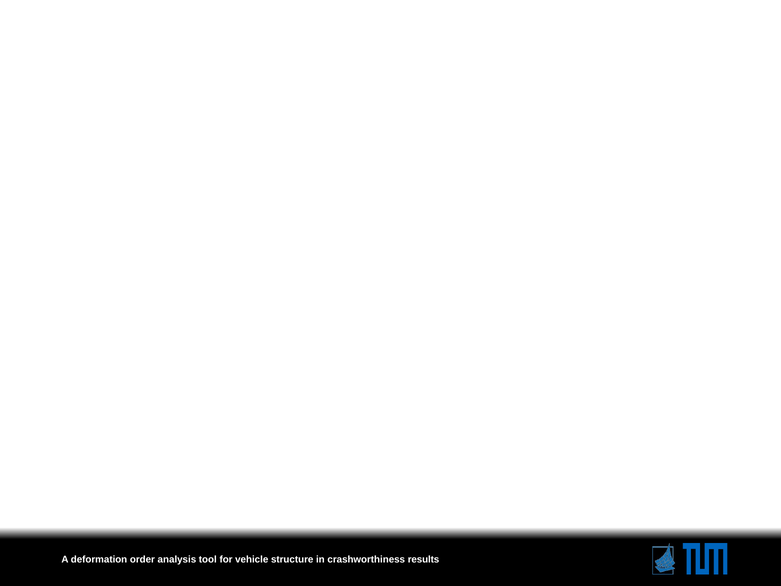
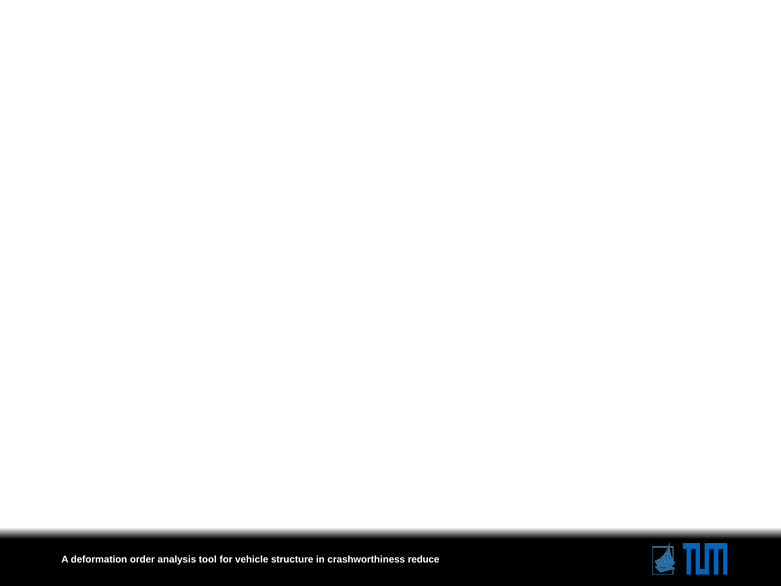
results: results -> reduce
